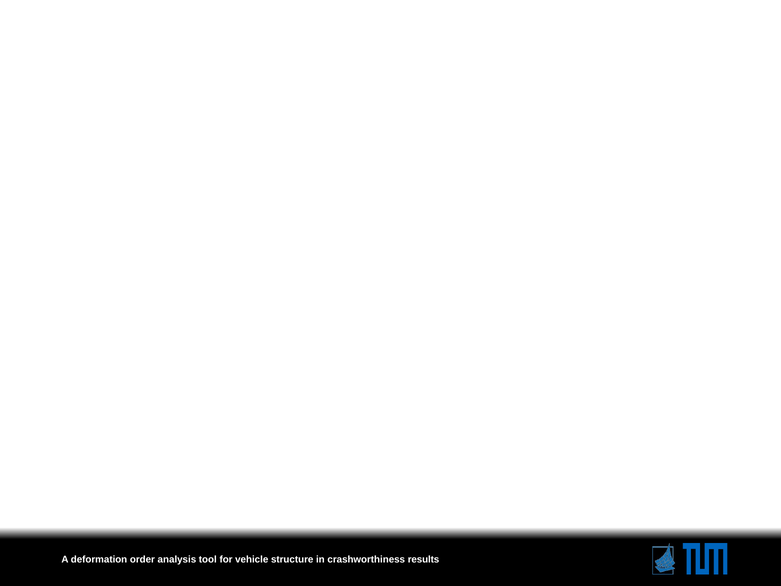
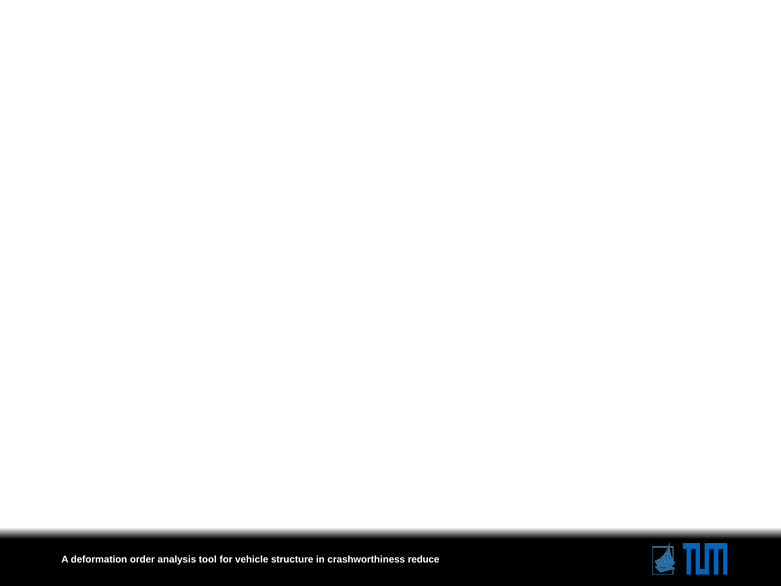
results: results -> reduce
